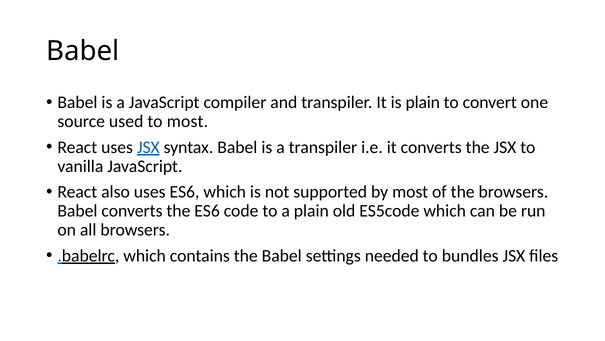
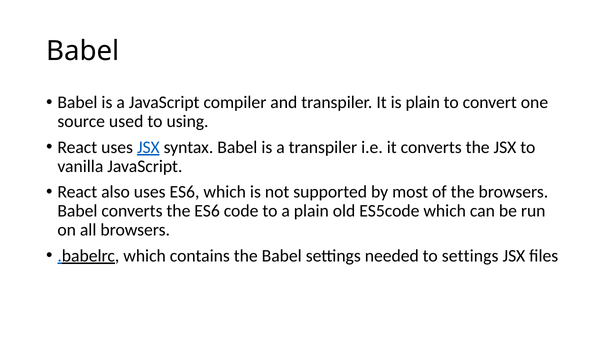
to most: most -> using
to bundles: bundles -> settings
